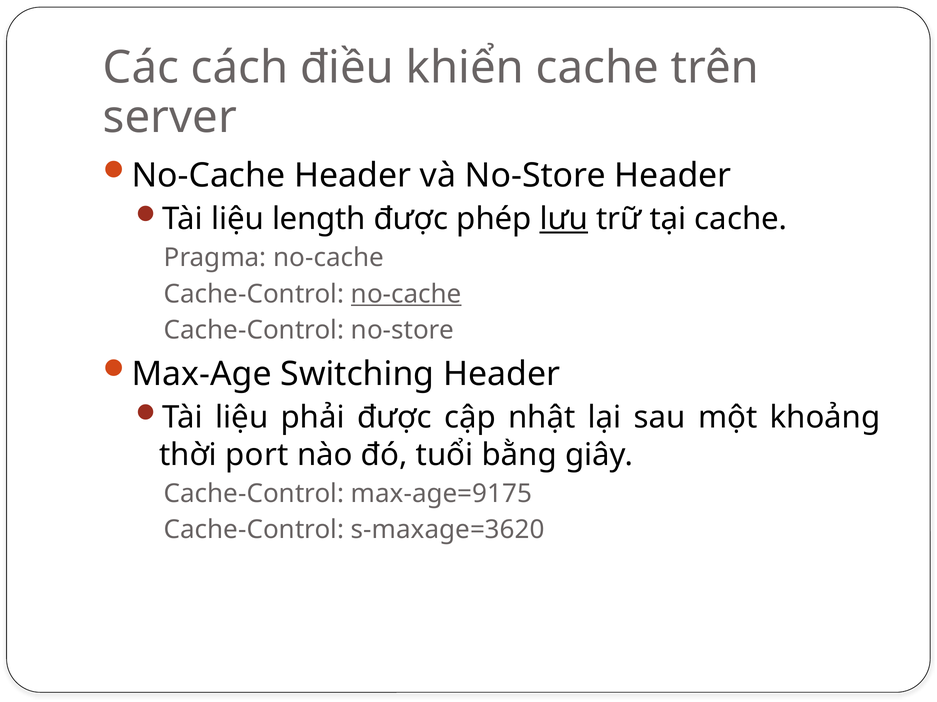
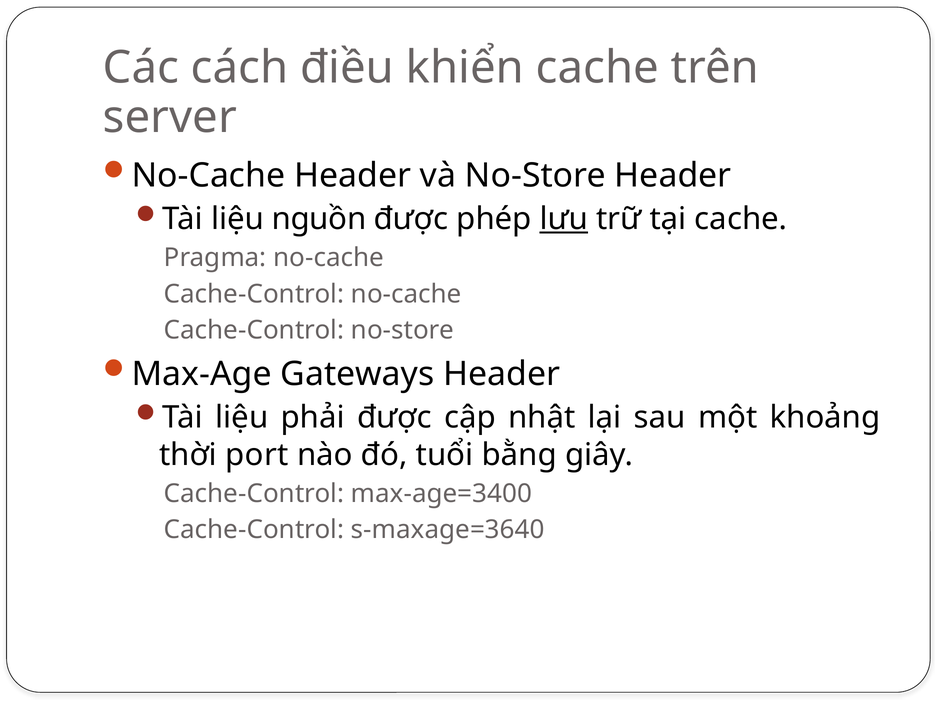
length: length -> nguồn
no-cache at (406, 294) underline: present -> none
Switching: Switching -> Gateways
max-age=9175: max-age=9175 -> max-age=3400
s-maxage=3620: s-maxage=3620 -> s-maxage=3640
